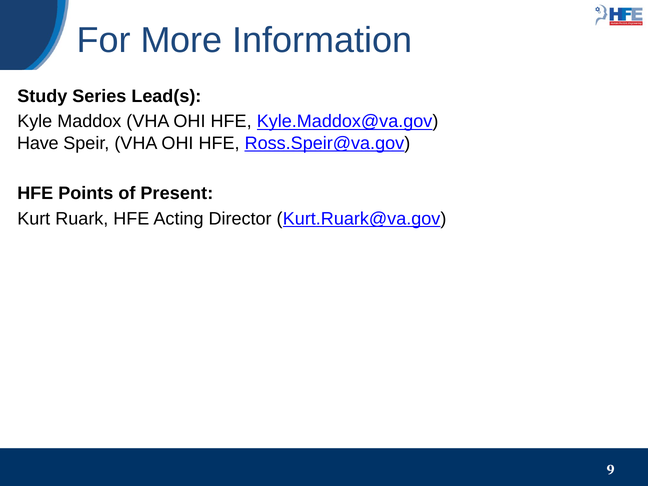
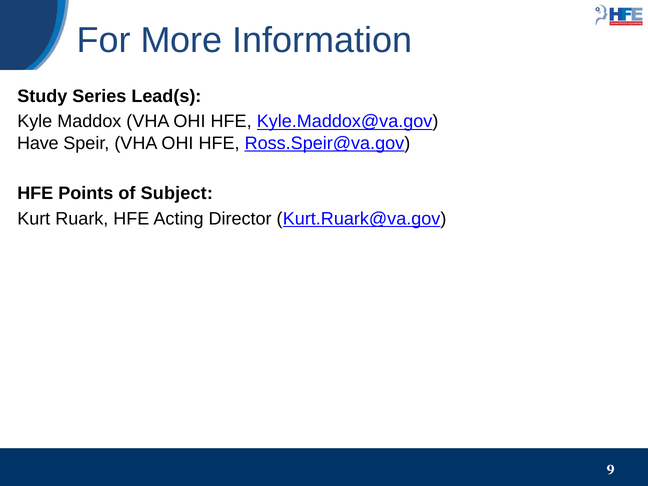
Present: Present -> Subject
